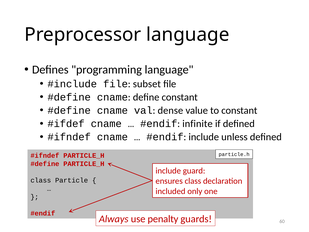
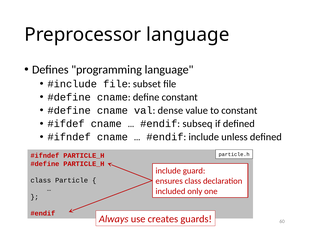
infinite: infinite -> subseq
penalty: penalty -> creates
